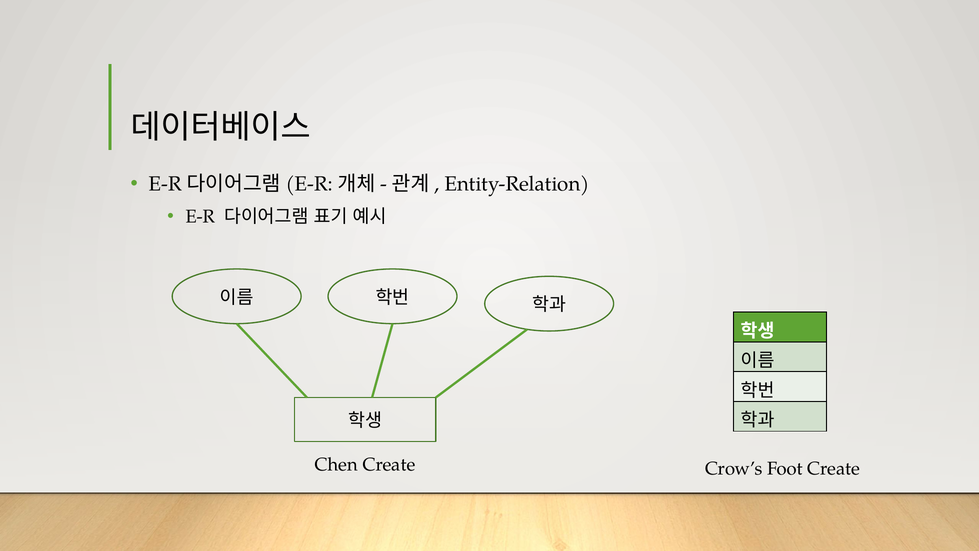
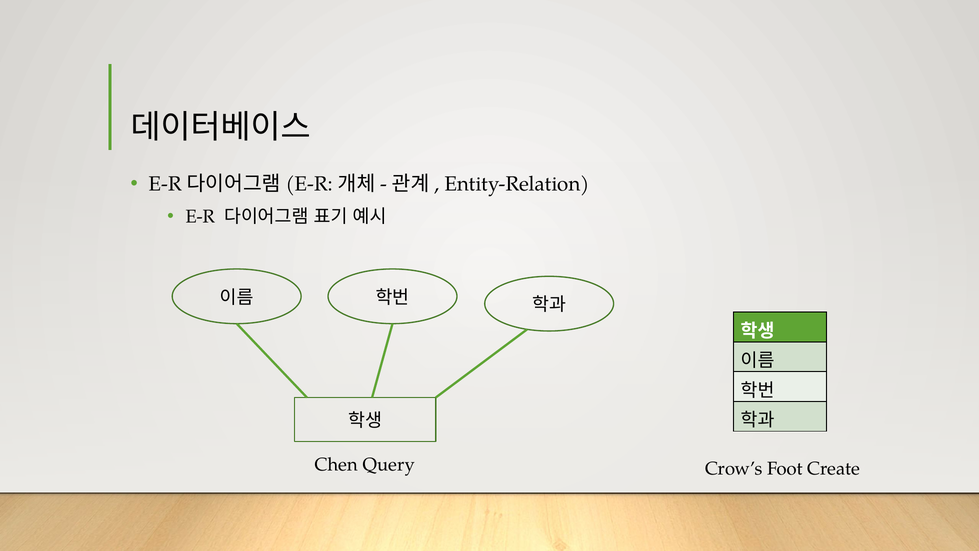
Chen Create: Create -> Query
